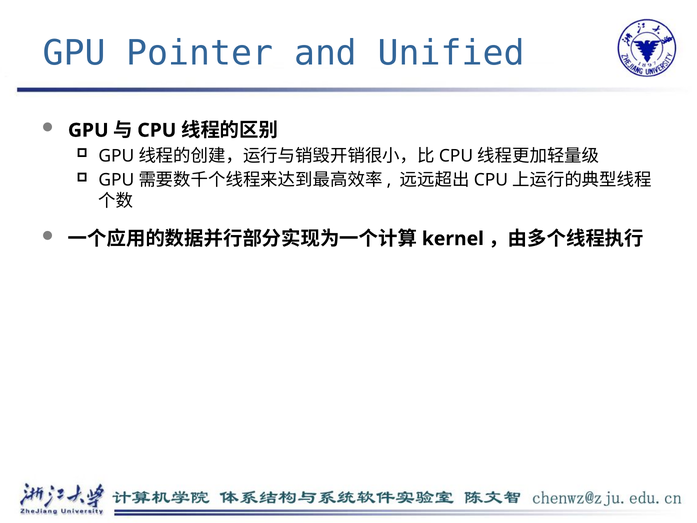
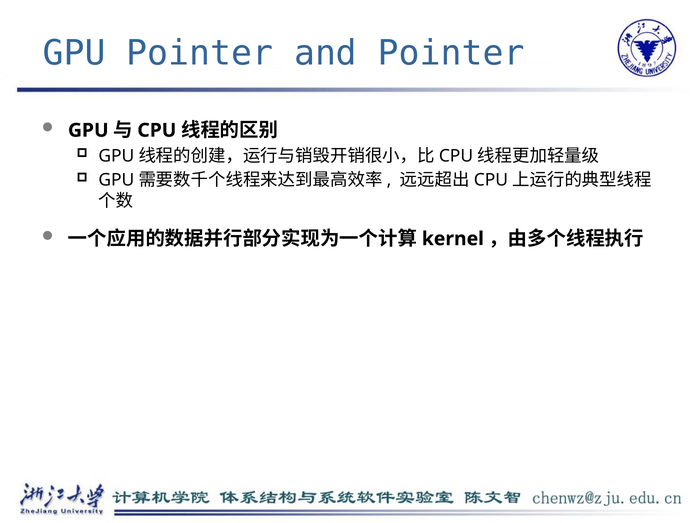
and Unified: Unified -> Pointer
